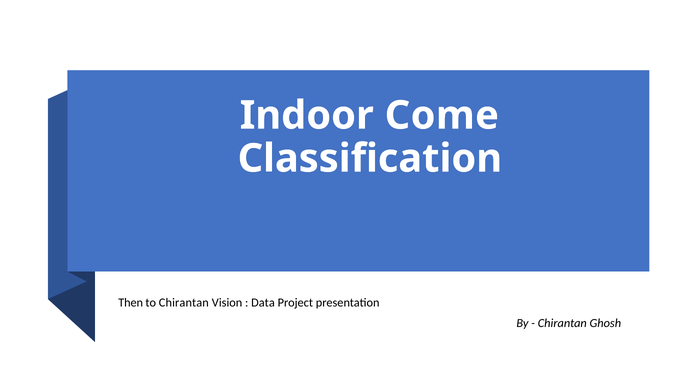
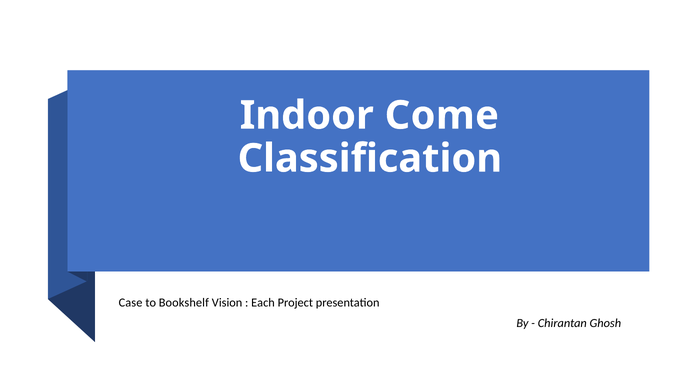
Then: Then -> Case
to Chirantan: Chirantan -> Bookshelf
Data: Data -> Each
